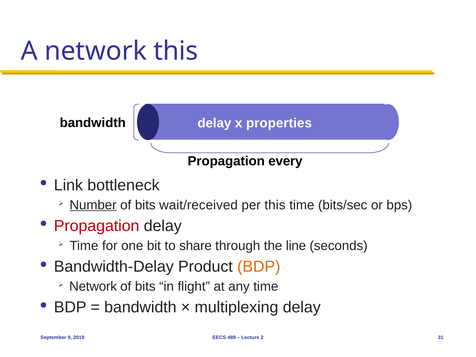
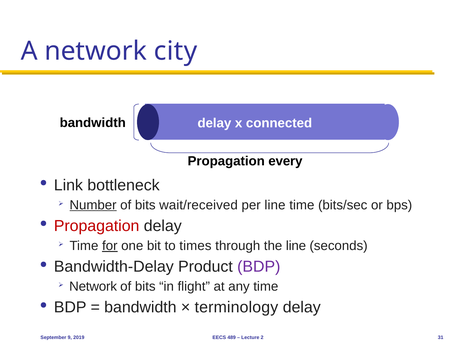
network this: this -> city
properties: properties -> connected
per this: this -> line
for underline: none -> present
share: share -> times
BDP at (259, 267) colour: orange -> purple
multiplexing: multiplexing -> terminology
